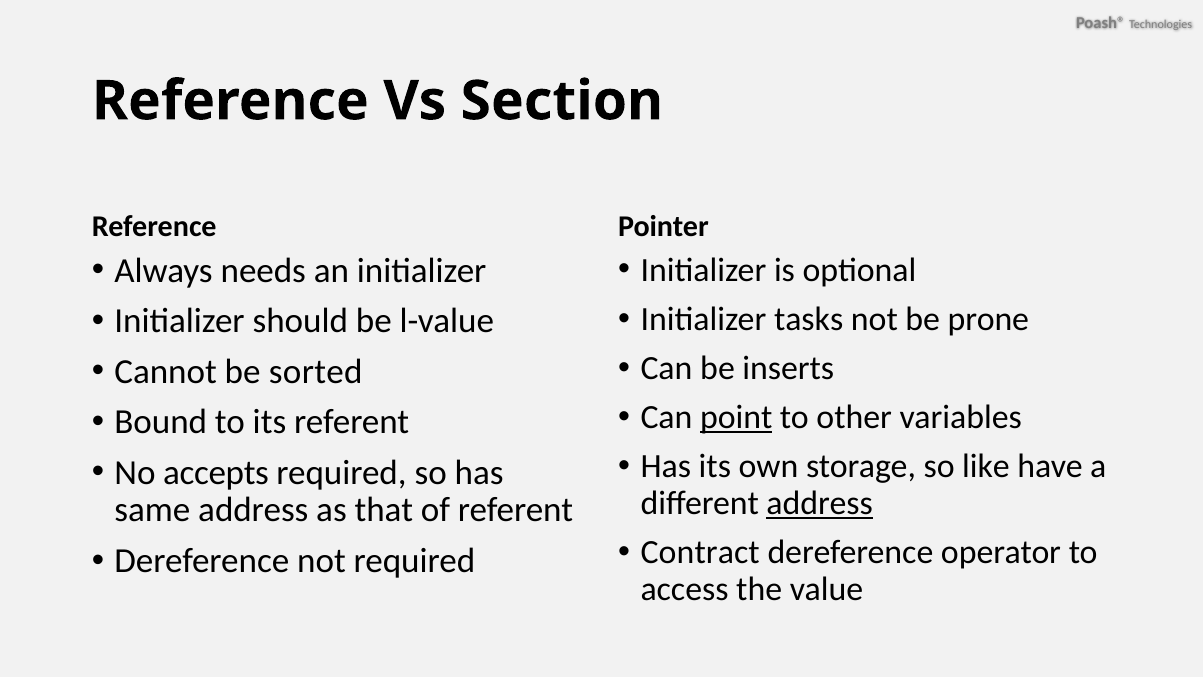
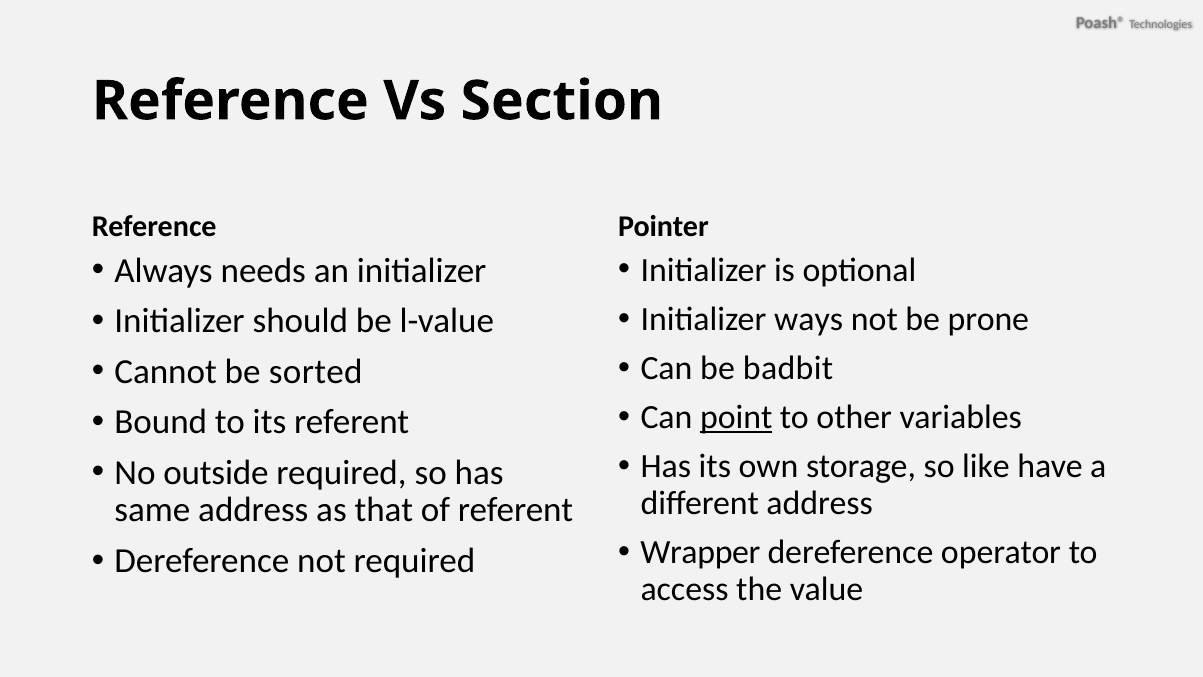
tasks: tasks -> ways
inserts: inserts -> badbit
accepts: accepts -> outside
address at (820, 503) underline: present -> none
Contract: Contract -> Wrapper
